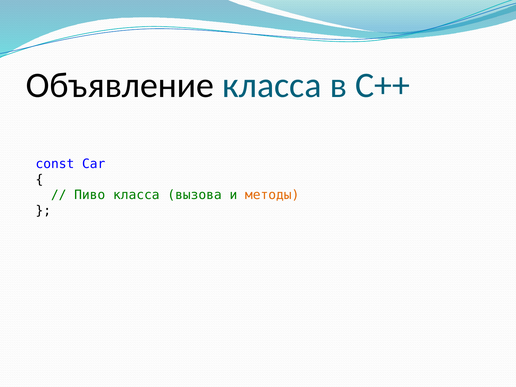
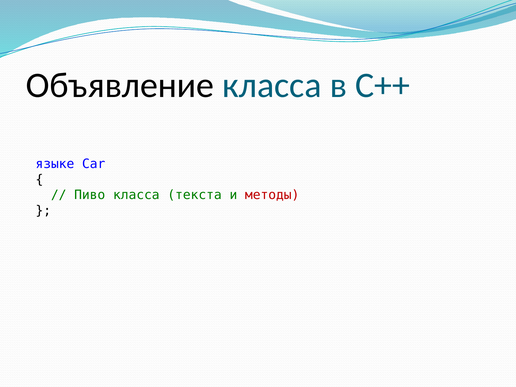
const: const -> языке
вызова: вызова -> текста
методы colour: orange -> red
